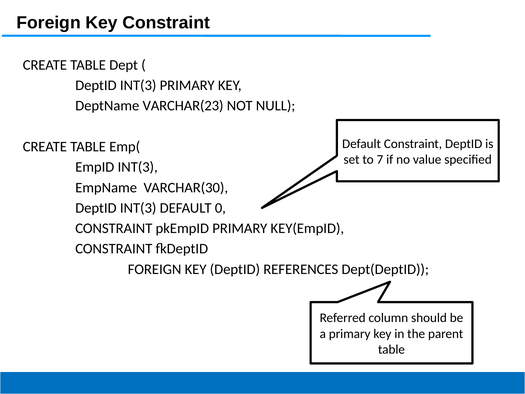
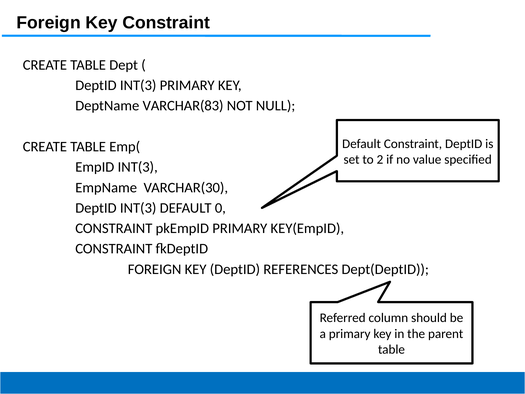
VARCHAR(23: VARCHAR(23 -> VARCHAR(83
7: 7 -> 2
